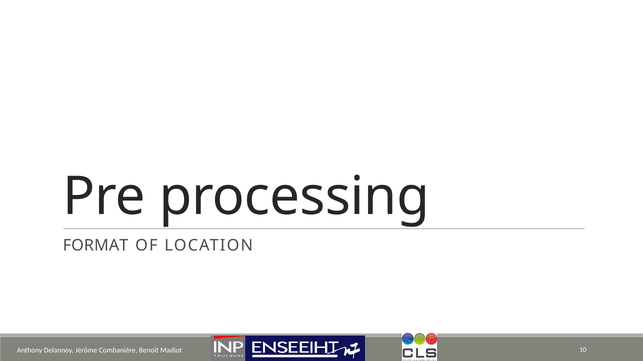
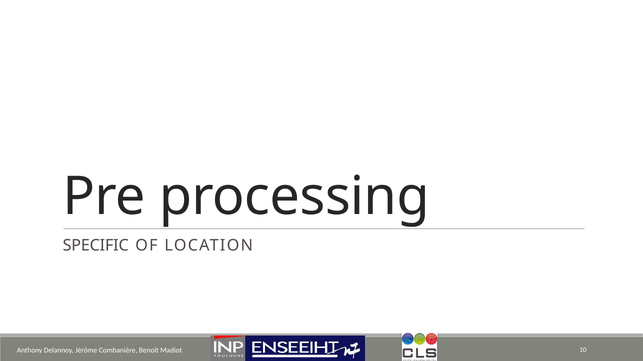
FORMAT: FORMAT -> SPECIFIC
